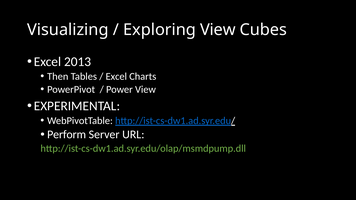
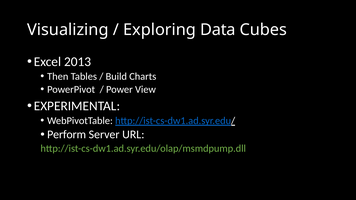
Exploring View: View -> Data
Excel at (116, 76): Excel -> Build
